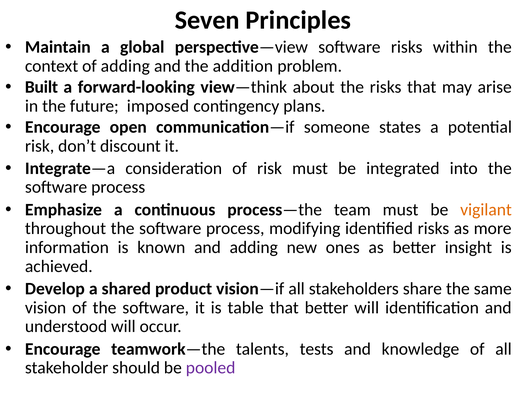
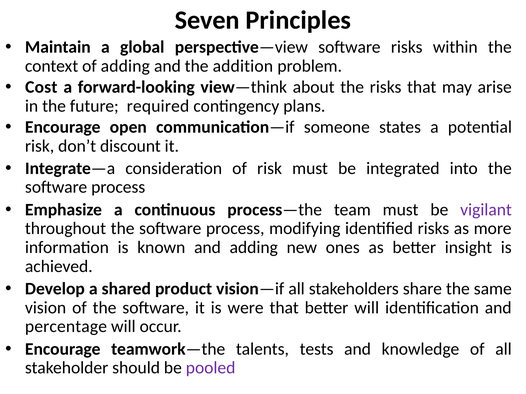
Built: Built -> Cost
imposed: imposed -> required
vigilant colour: orange -> purple
table: table -> were
understood: understood -> percentage
